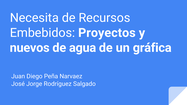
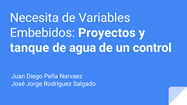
Recursos: Recursos -> Variables
nuevos: nuevos -> tanque
gráfica: gráfica -> control
